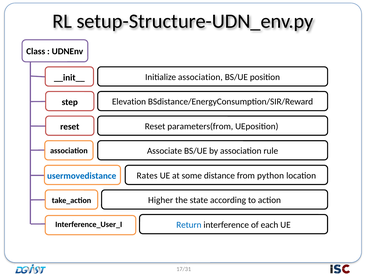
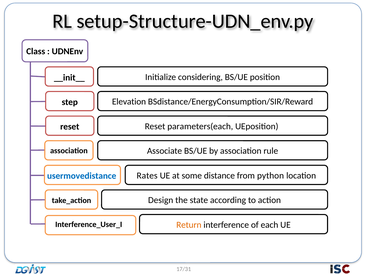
Initialize association: association -> considering
parameters(from: parameters(from -> parameters(each
Higher: Higher -> Design
Return colour: blue -> orange
